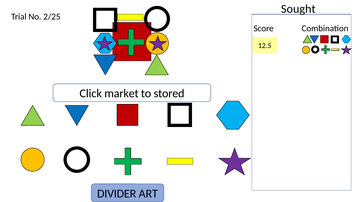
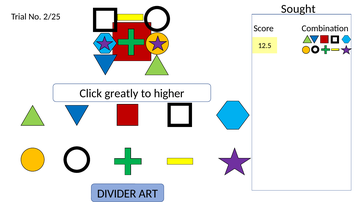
market: market -> greatly
stored: stored -> higher
